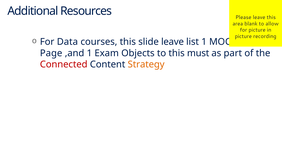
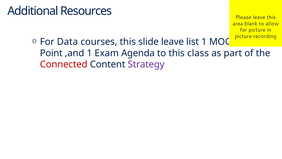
Page: Page -> Point
Objects: Objects -> Agenda
must: must -> class
Strategy colour: orange -> purple
